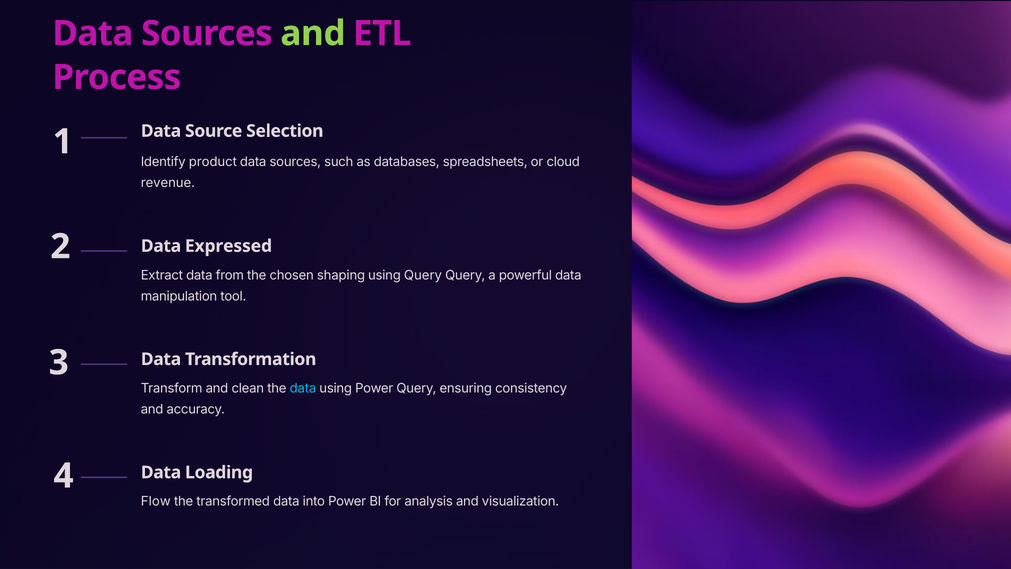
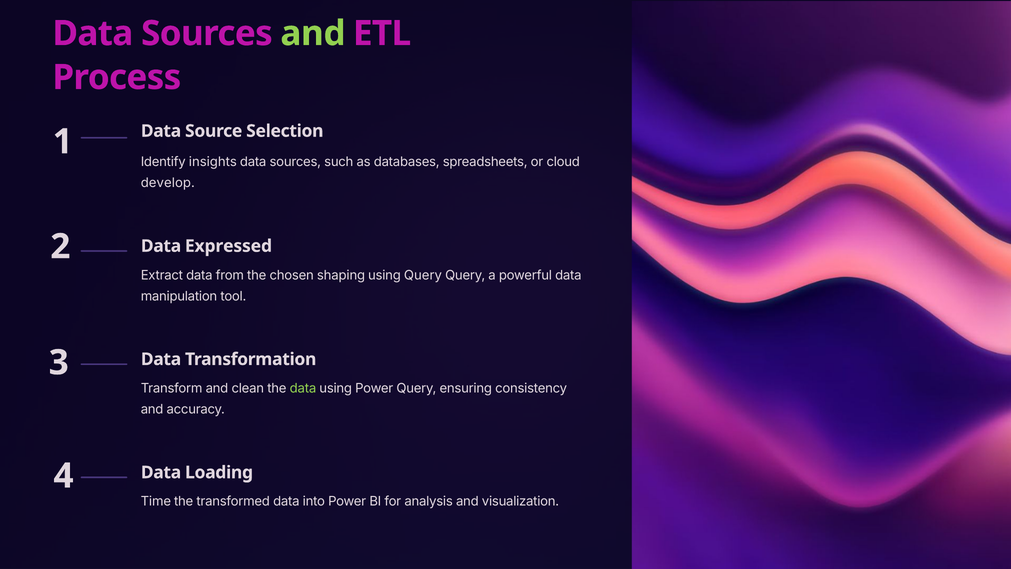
product: product -> insights
revenue: revenue -> develop
data at (303, 388) colour: light blue -> light green
Flow: Flow -> Time
